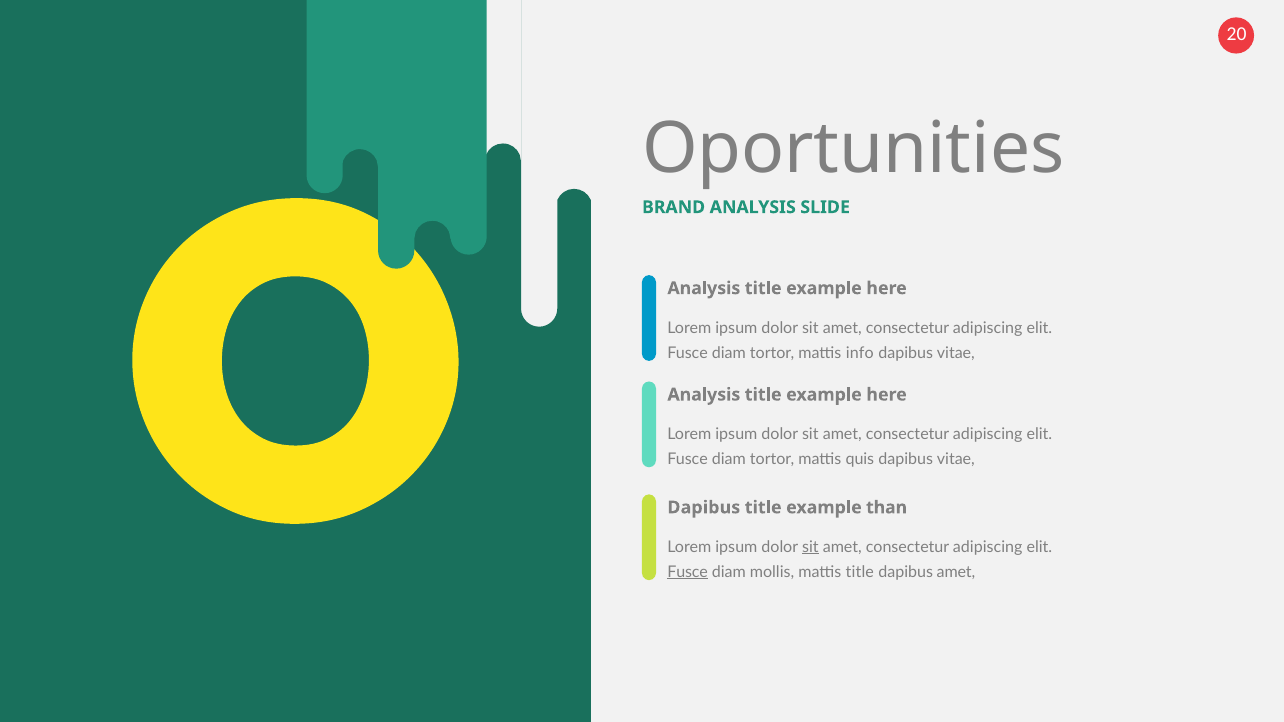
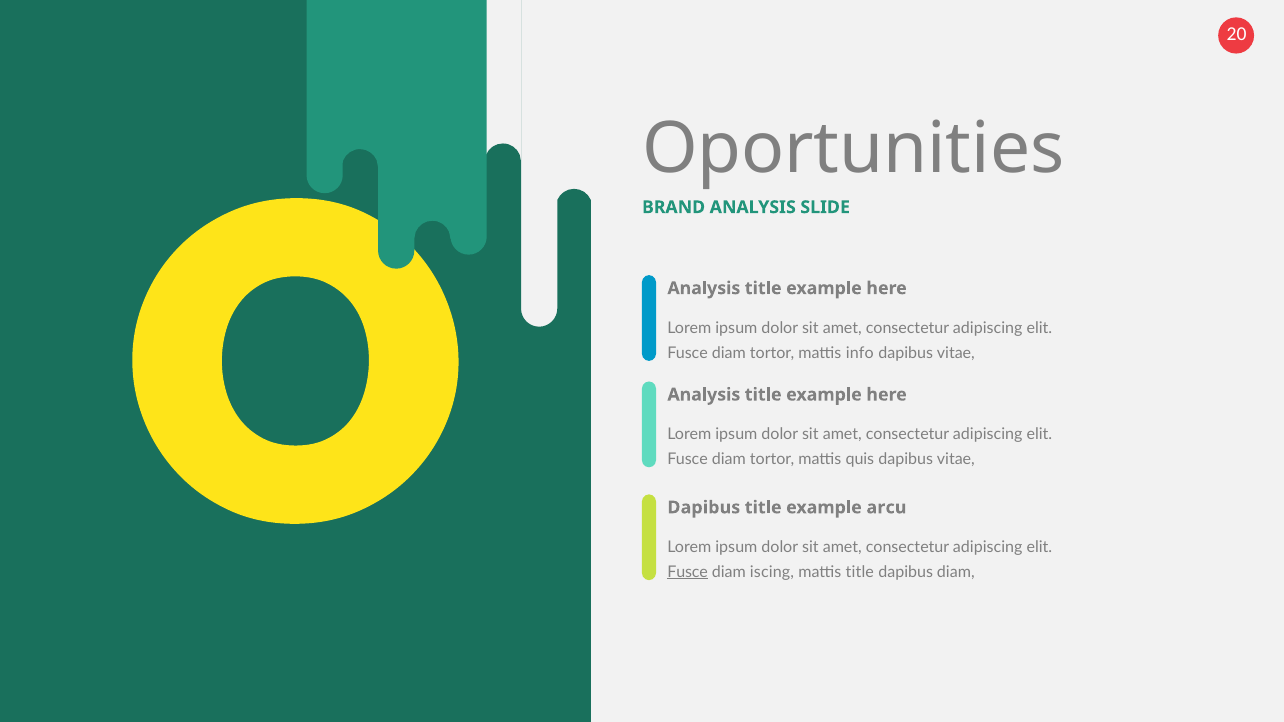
than: than -> arcu
sit at (810, 547) underline: present -> none
mollis: mollis -> iscing
dapibus amet: amet -> diam
